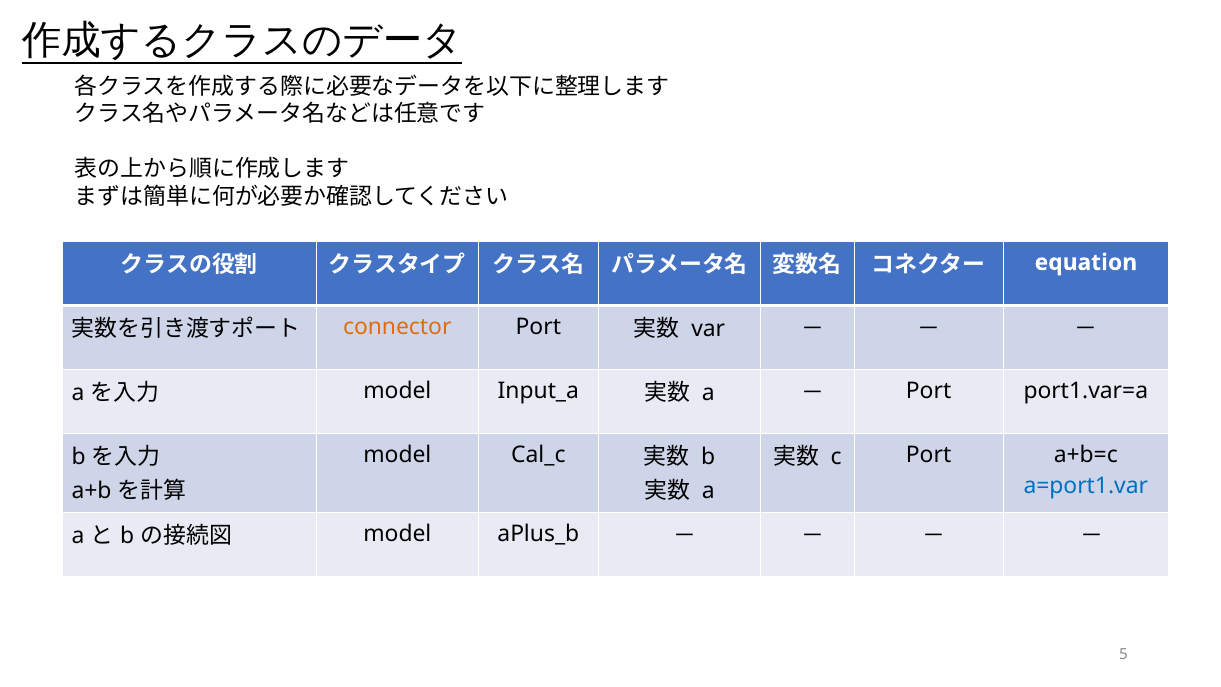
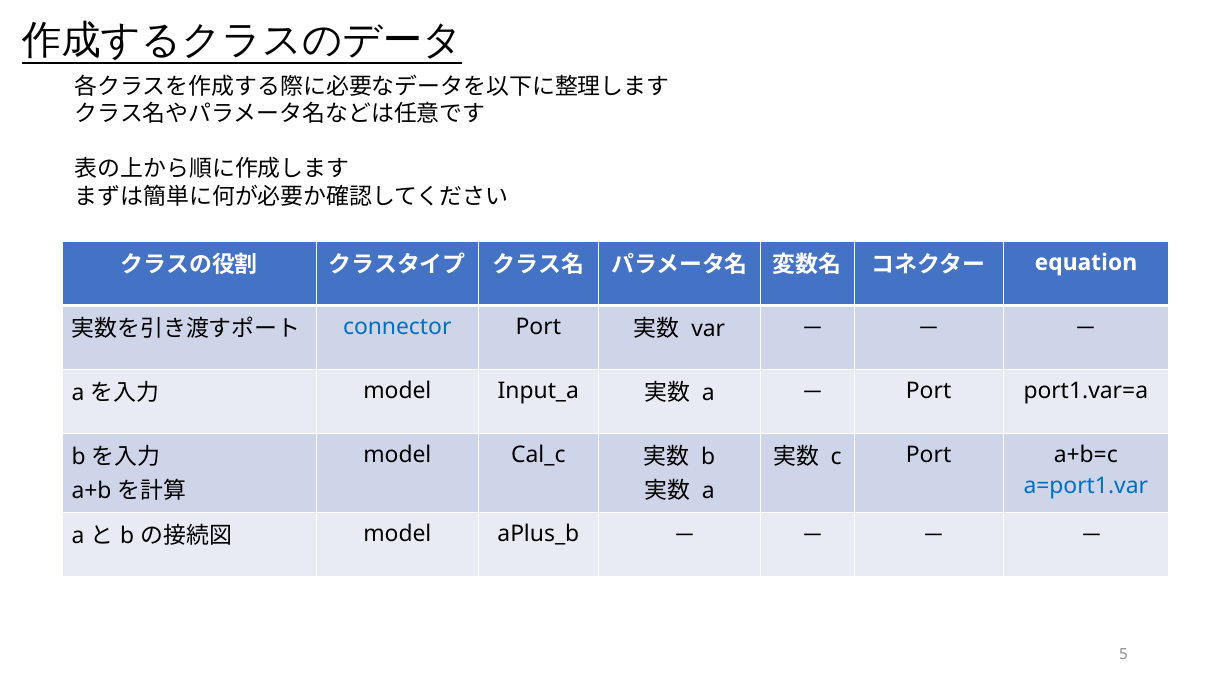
connector colour: orange -> blue
